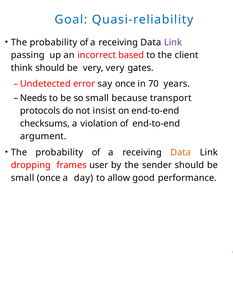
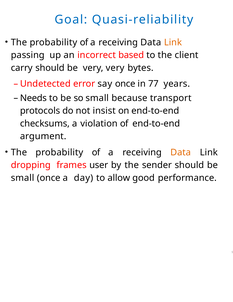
Link at (173, 42) colour: purple -> orange
think: think -> carry
gates: gates -> bytes
70: 70 -> 77
